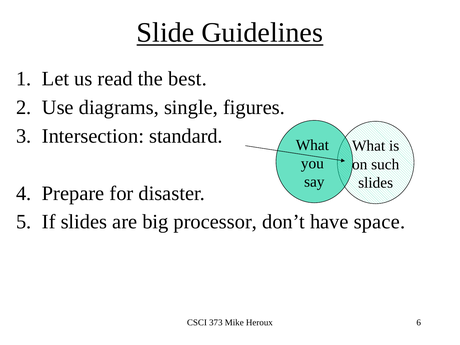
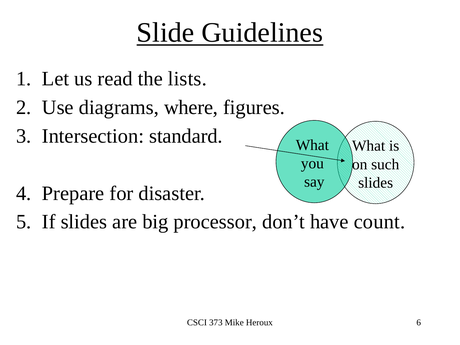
best: best -> lists
single: single -> where
space: space -> count
